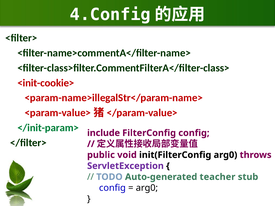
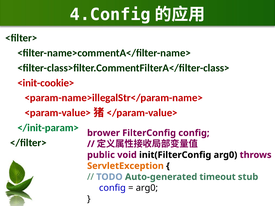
include: include -> brower
ServletException colour: purple -> orange
teacher: teacher -> timeout
